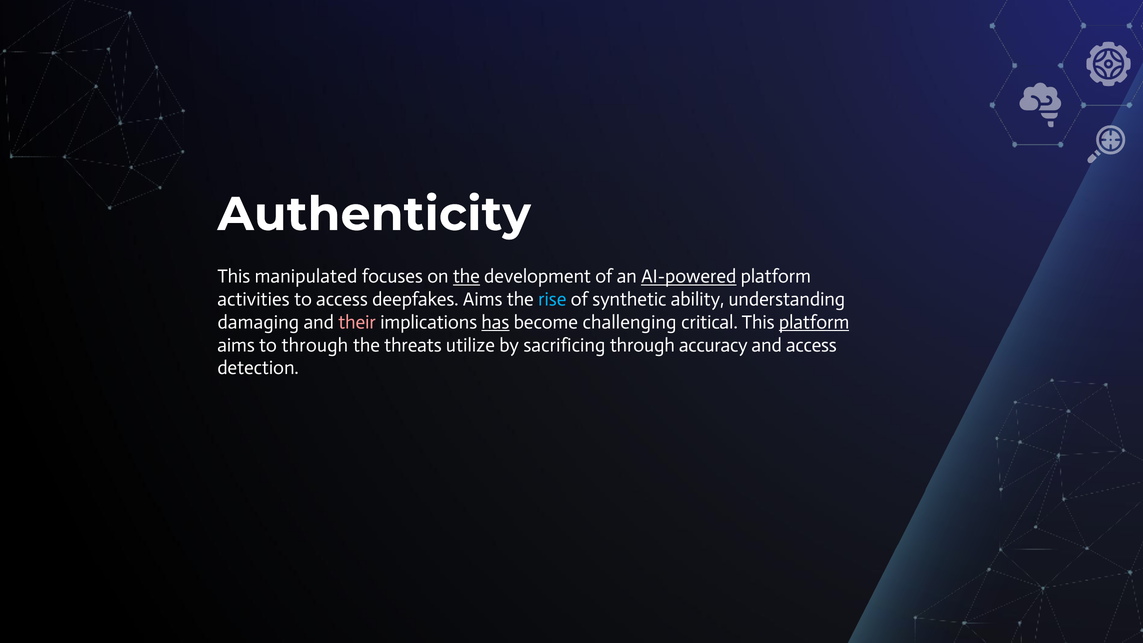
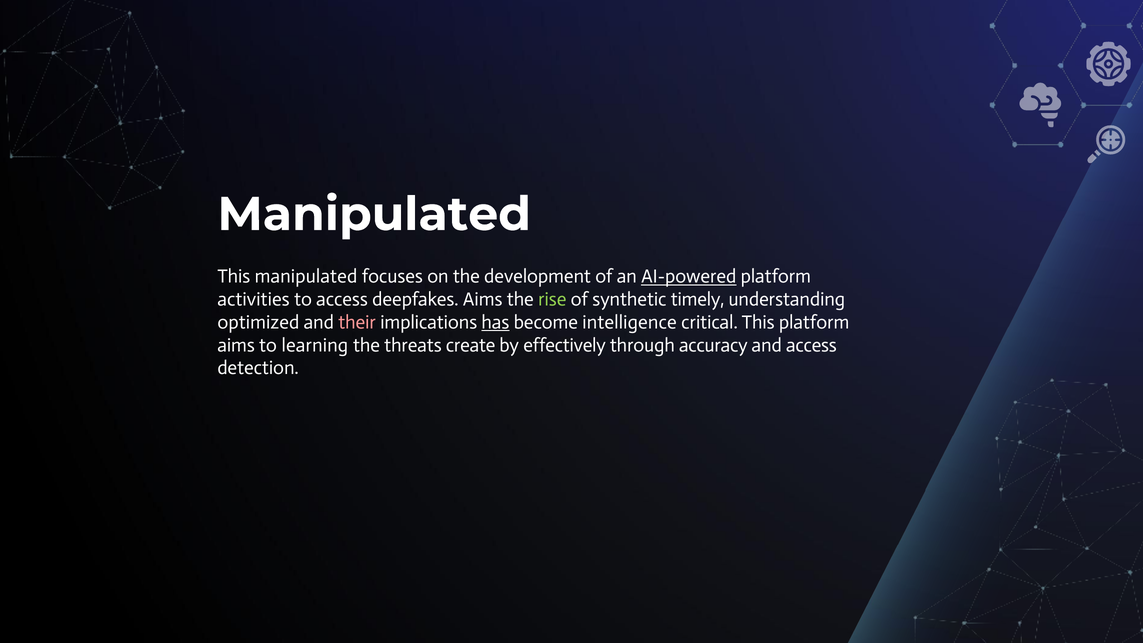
Authenticity at (374, 214): Authenticity -> Manipulated
the at (466, 277) underline: present -> none
rise colour: light blue -> light green
ability: ability -> timely
damaging: damaging -> optimized
challenging: challenging -> intelligence
platform at (814, 322) underline: present -> none
to through: through -> learning
utilize: utilize -> create
sacrificing: sacrificing -> effectively
